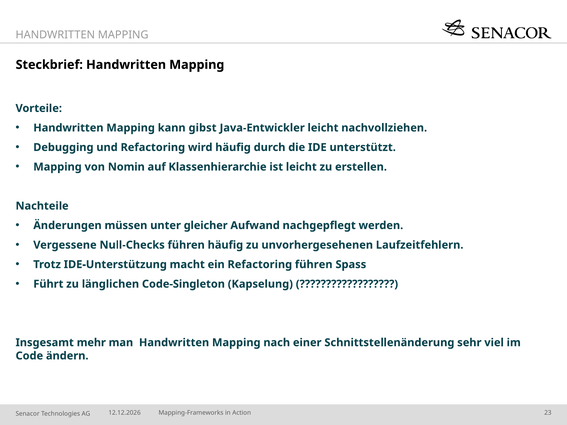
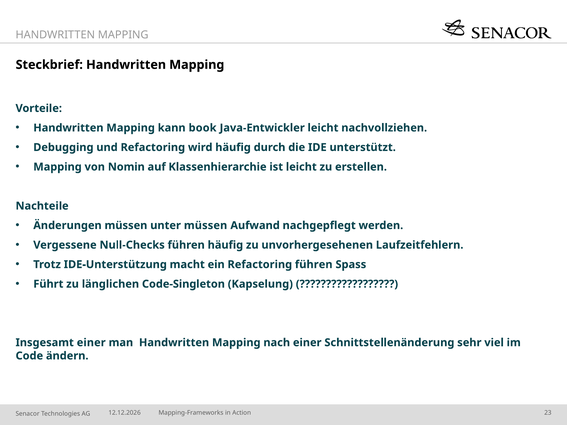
gibst: gibst -> book
unter gleicher: gleicher -> müssen
Insgesamt mehr: mehr -> einer
